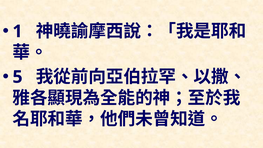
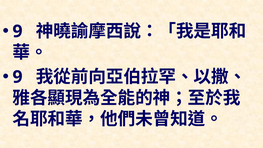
1 at (18, 31): 1 -> 9
5 at (18, 77): 5 -> 9
